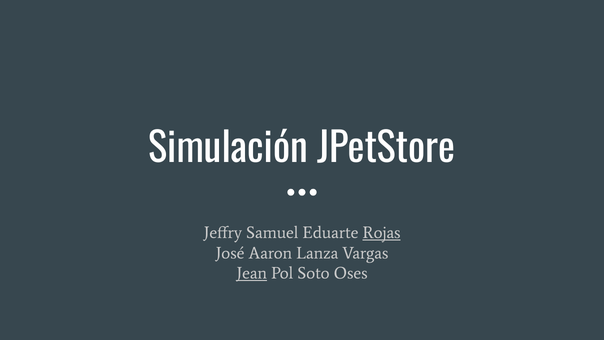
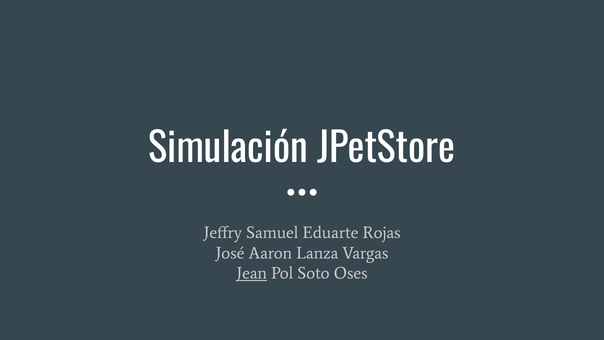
Rojas underline: present -> none
